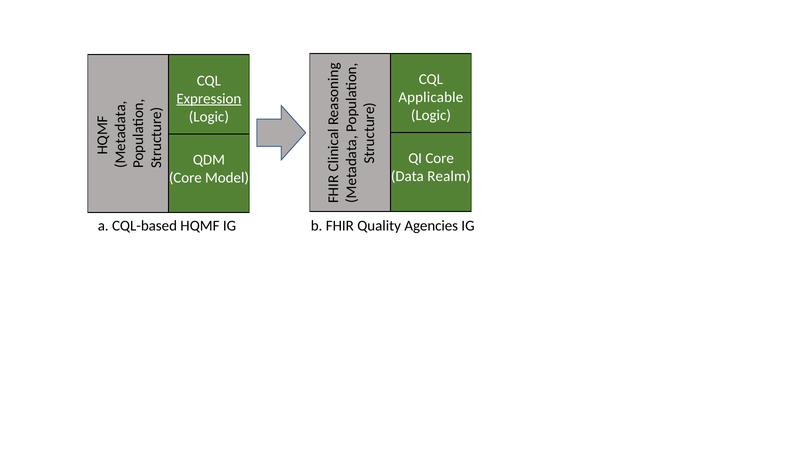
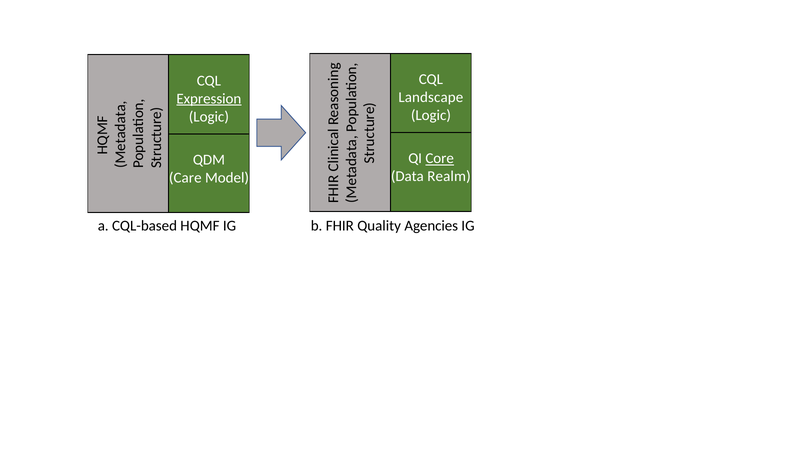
Applicable: Applicable -> Landscape
Core at (440, 158) underline: none -> present
Core at (185, 177): Core -> Care
